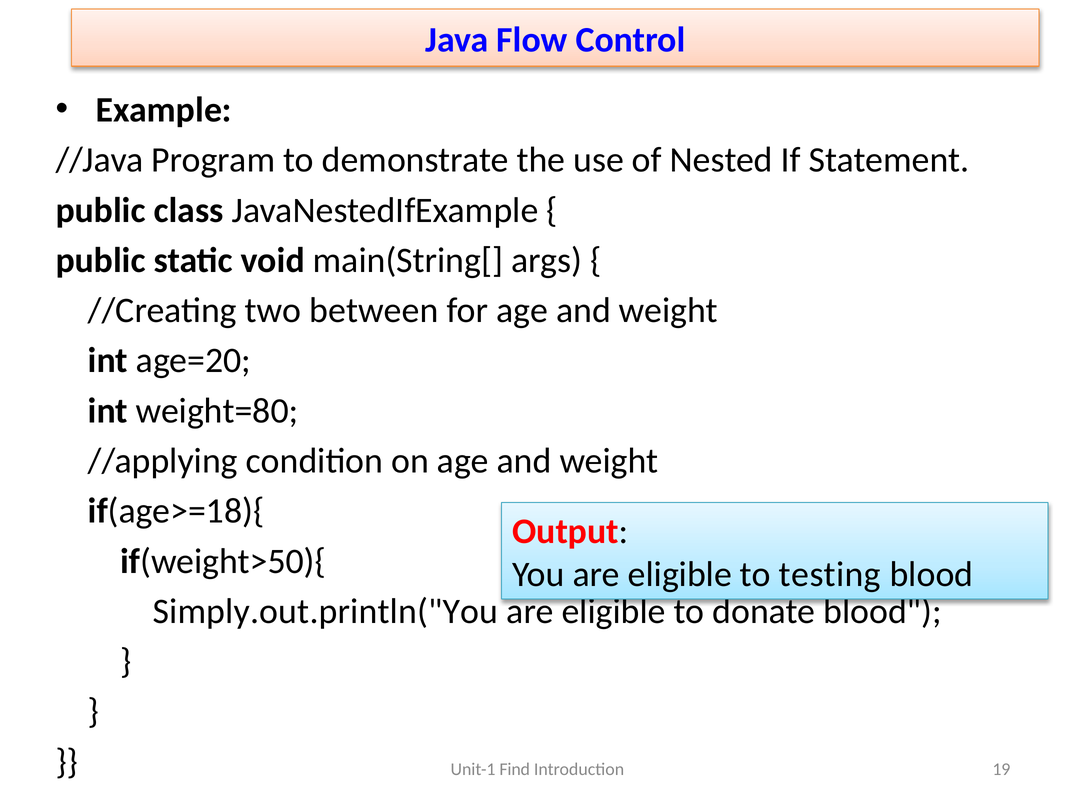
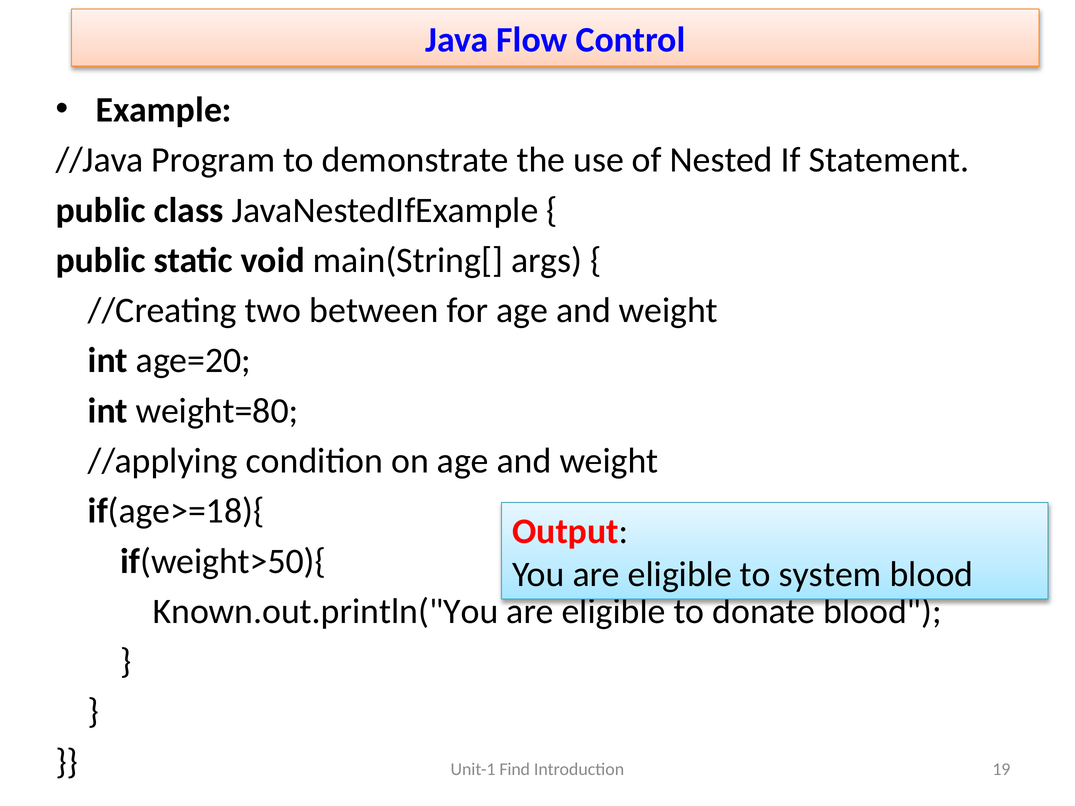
testing: testing -> system
Simply.out.println("You: Simply.out.println("You -> Known.out.println("You
